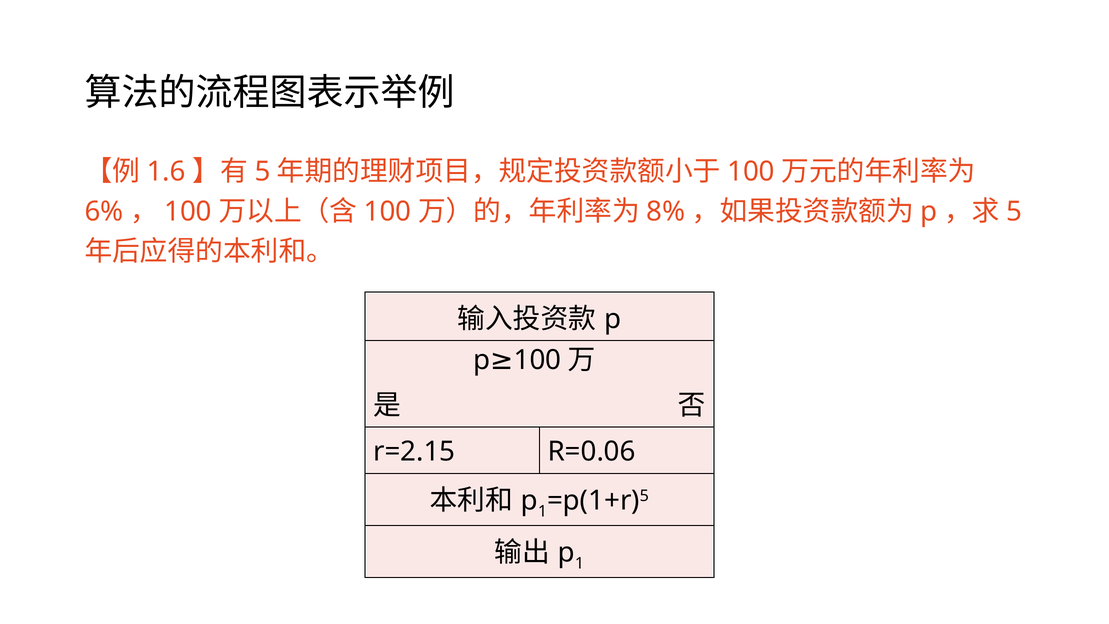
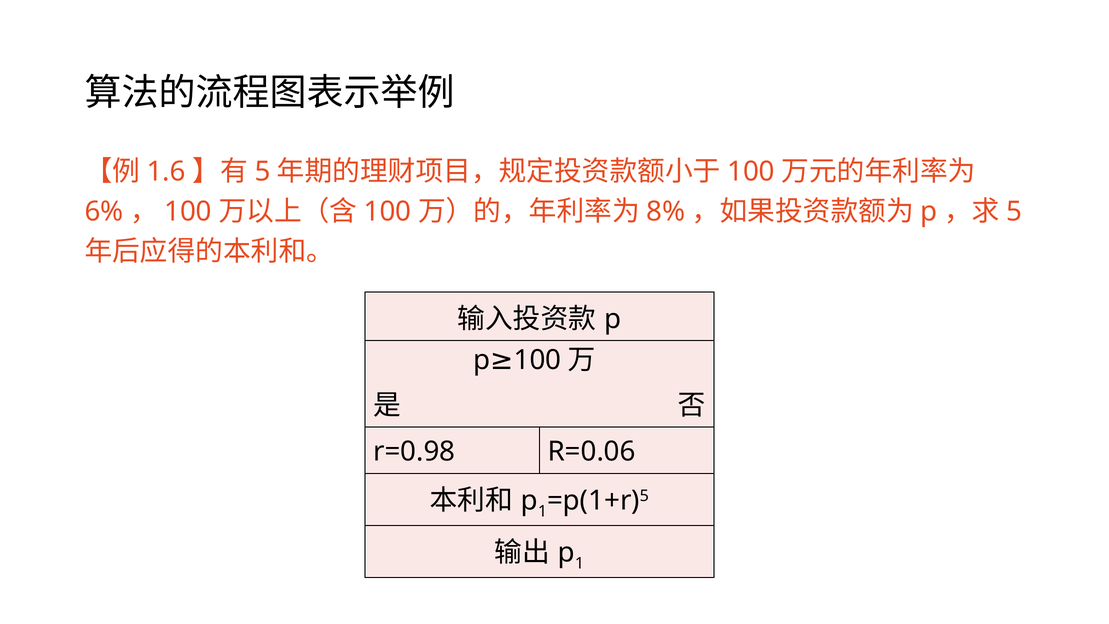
r=2.15: r=2.15 -> r=0.98
